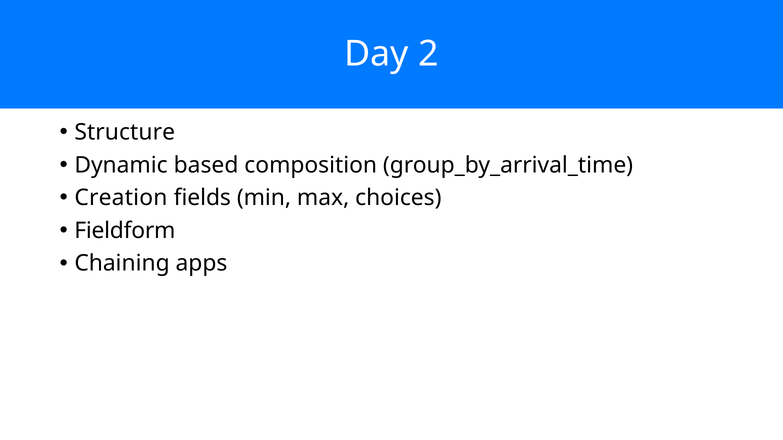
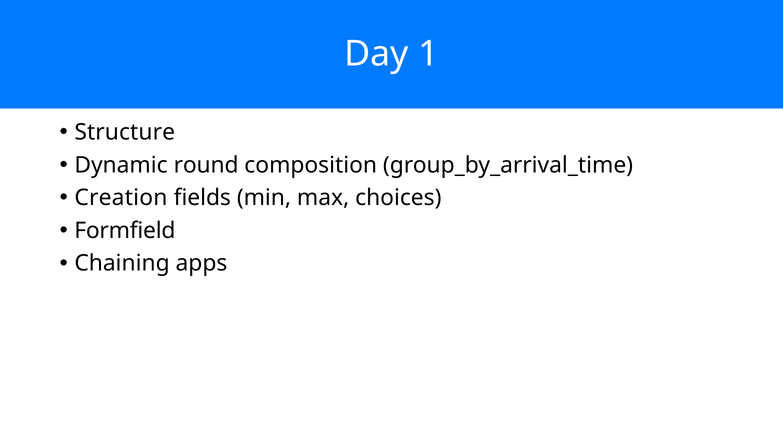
2: 2 -> 1
based: based -> round
Fieldform: Fieldform -> Formfield
